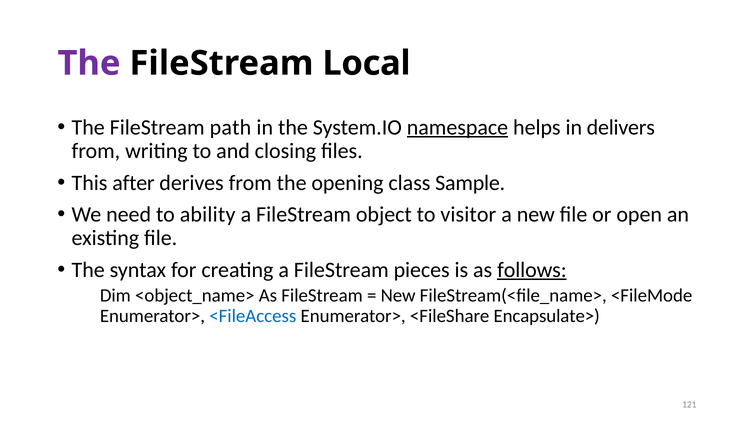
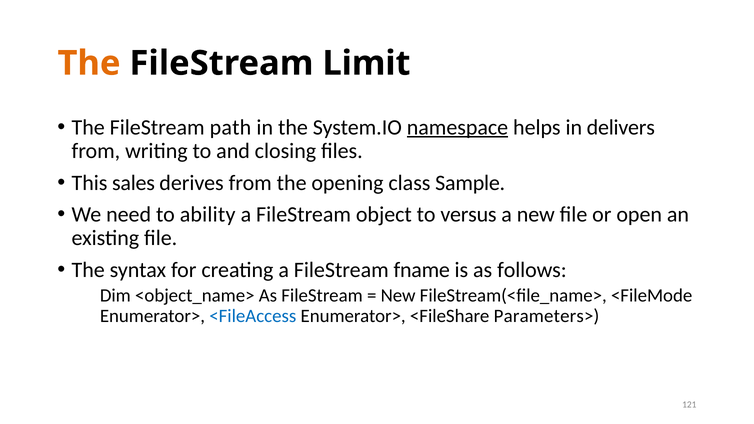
The at (89, 63) colour: purple -> orange
Local: Local -> Limit
after: after -> sales
visitor: visitor -> versus
pieces: pieces -> fname
follows underline: present -> none
Encapsulate>: Encapsulate> -> Parameters>
